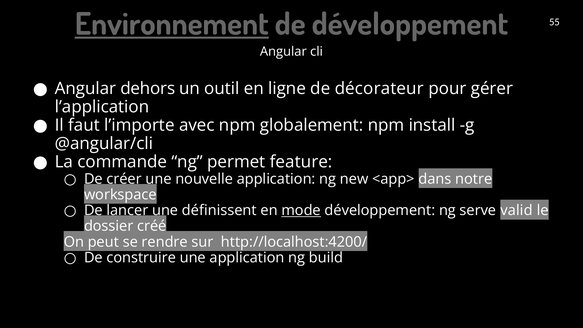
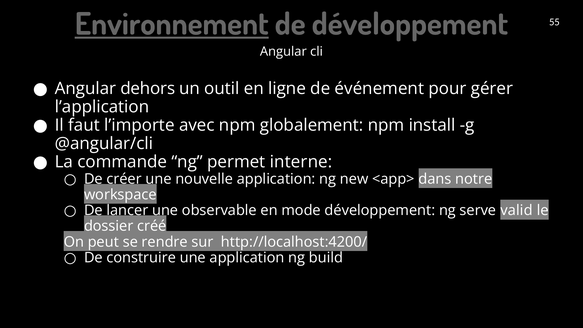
décorateur: décorateur -> événement
feature: feature -> interne
définissent: définissent -> observable
mode underline: present -> none
